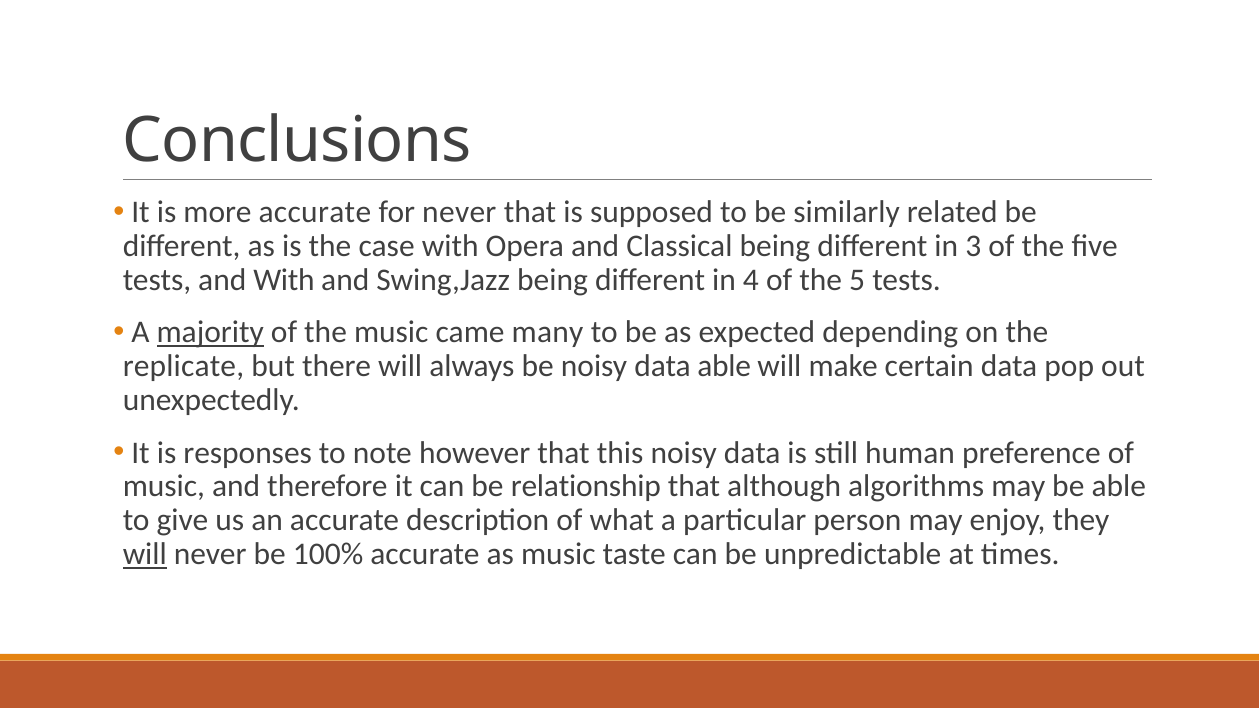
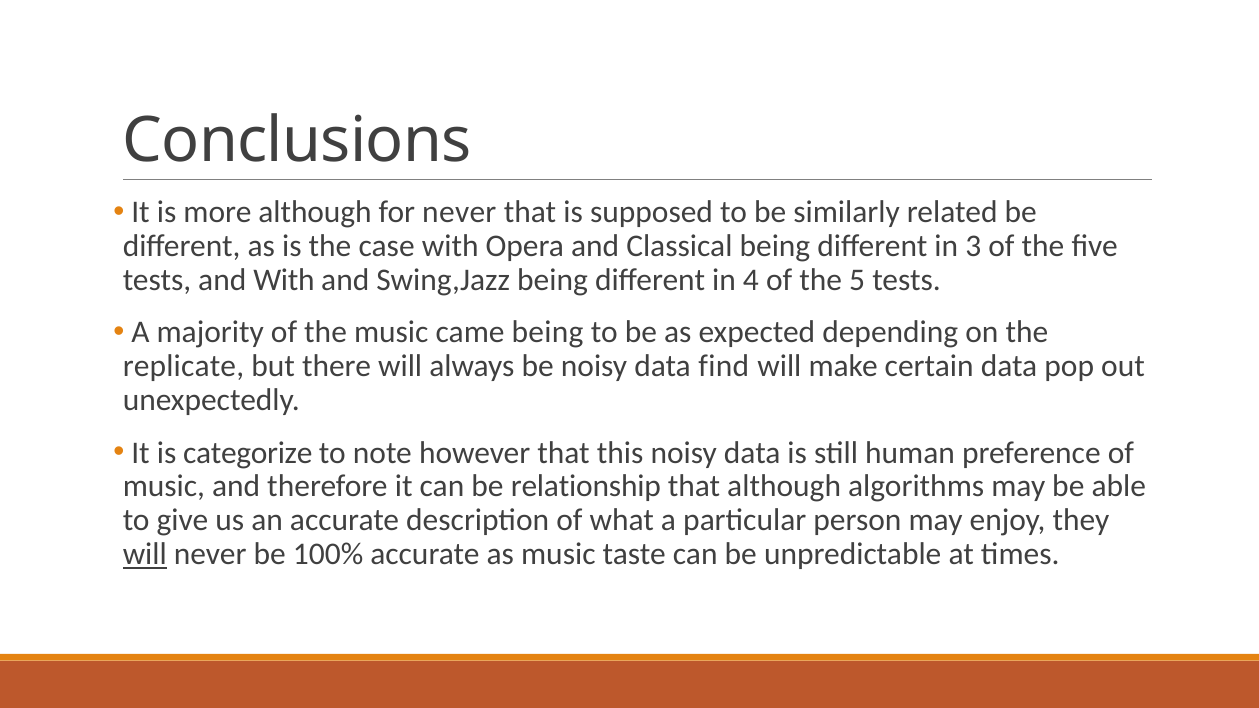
more accurate: accurate -> although
majority underline: present -> none
came many: many -> being
data able: able -> find
responses: responses -> categorize
